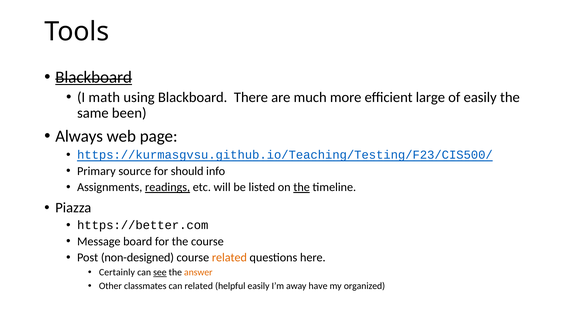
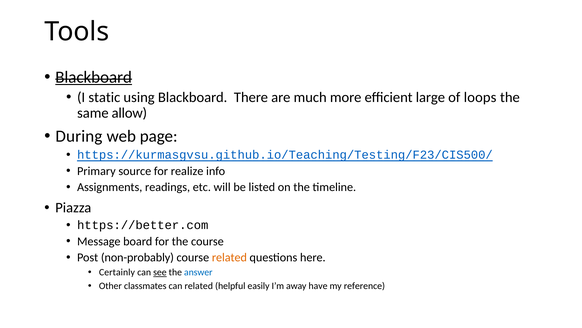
math: math -> static
of easily: easily -> loops
been: been -> allow
Always: Always -> During
should: should -> realize
readings underline: present -> none
the at (302, 187) underline: present -> none
non-designed: non-designed -> non-probably
answer colour: orange -> blue
organized: organized -> reference
